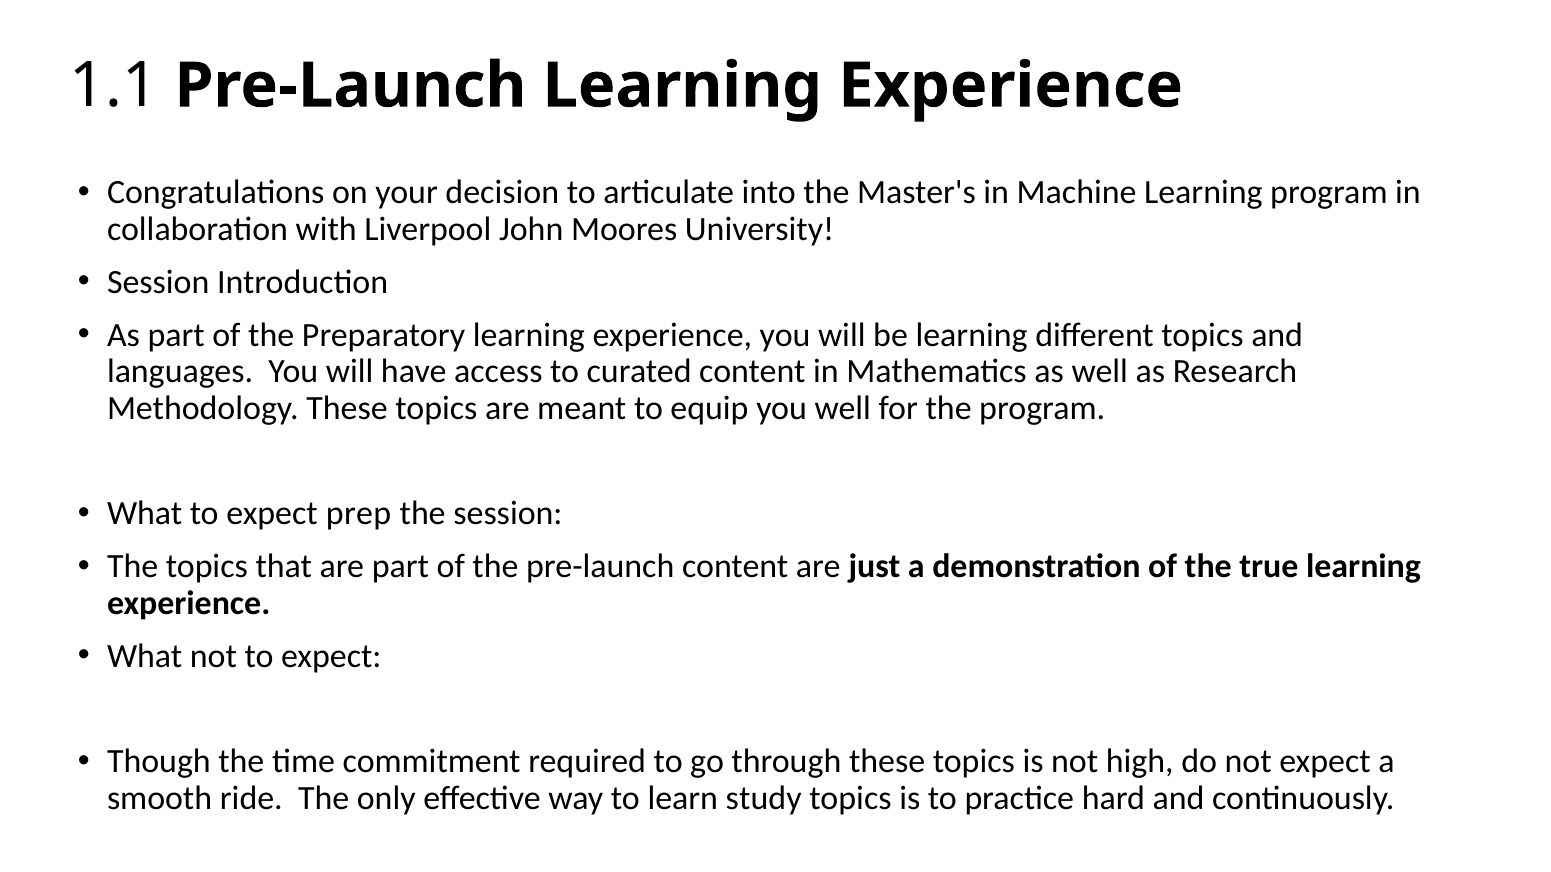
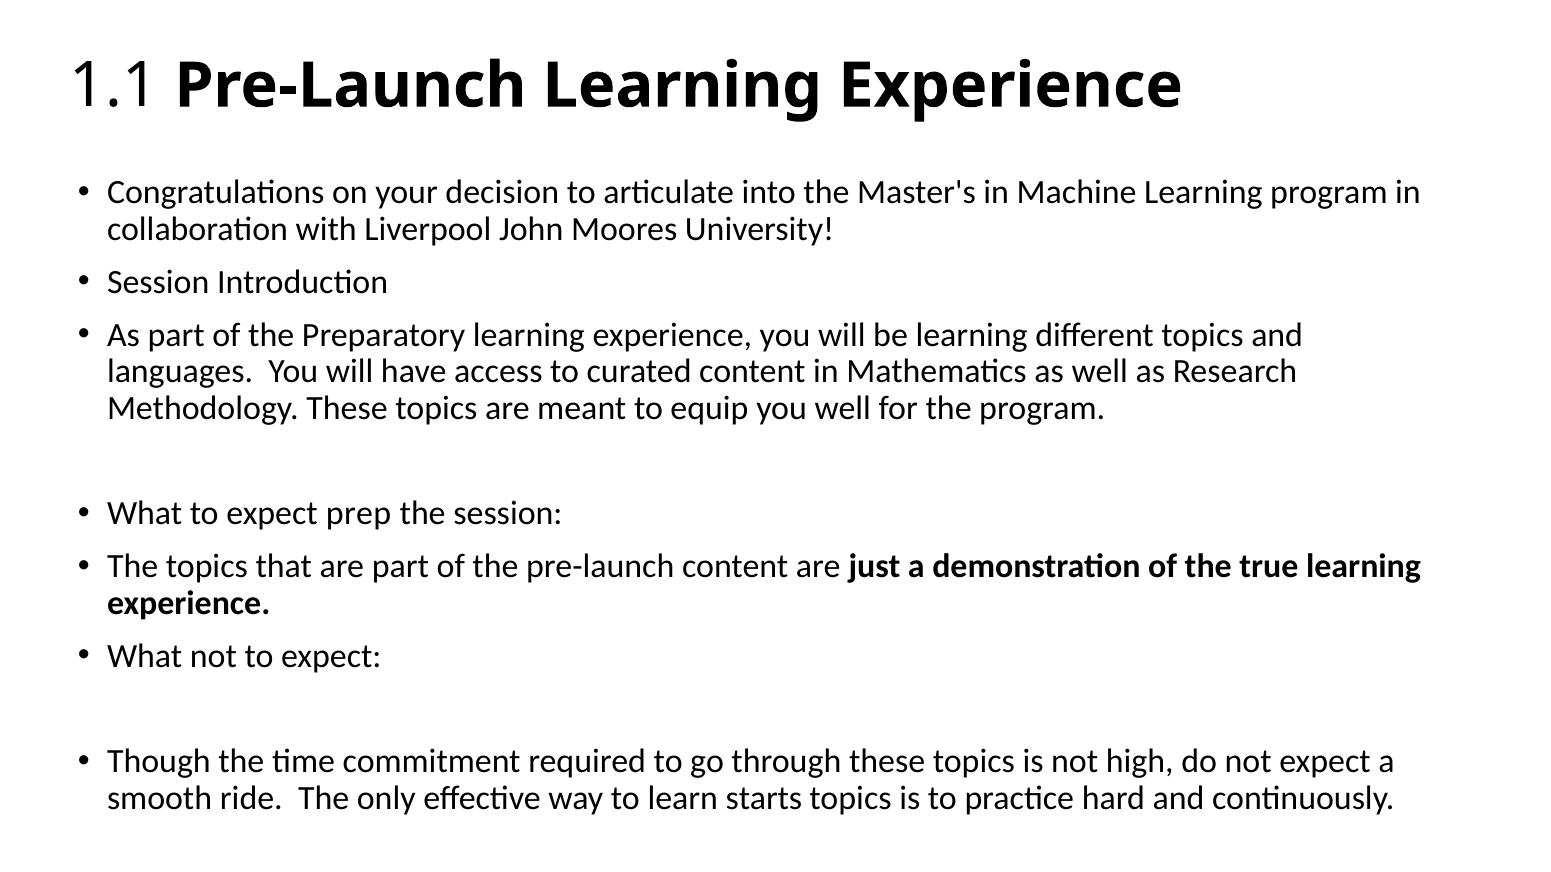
study: study -> starts
